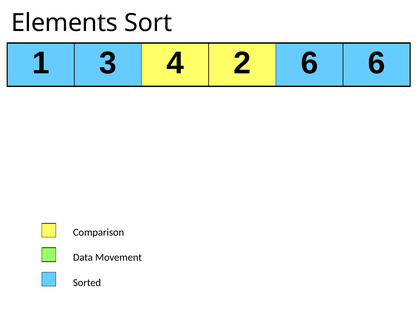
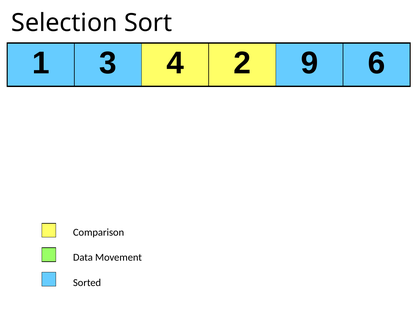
Elements: Elements -> Selection
2 6: 6 -> 9
